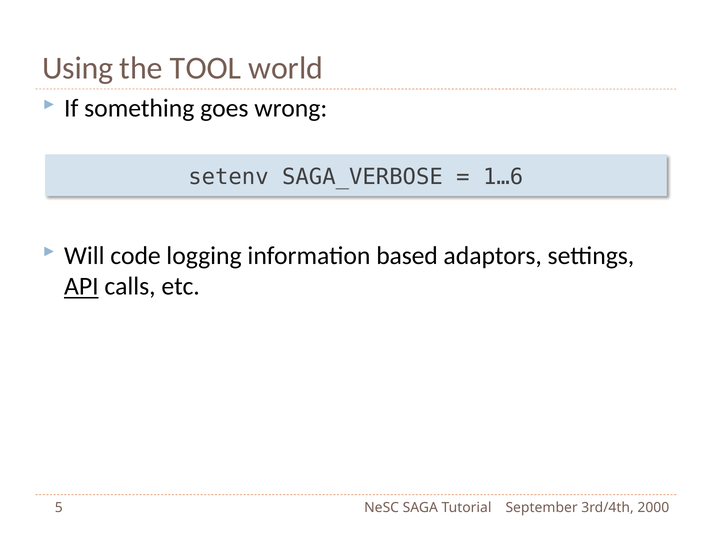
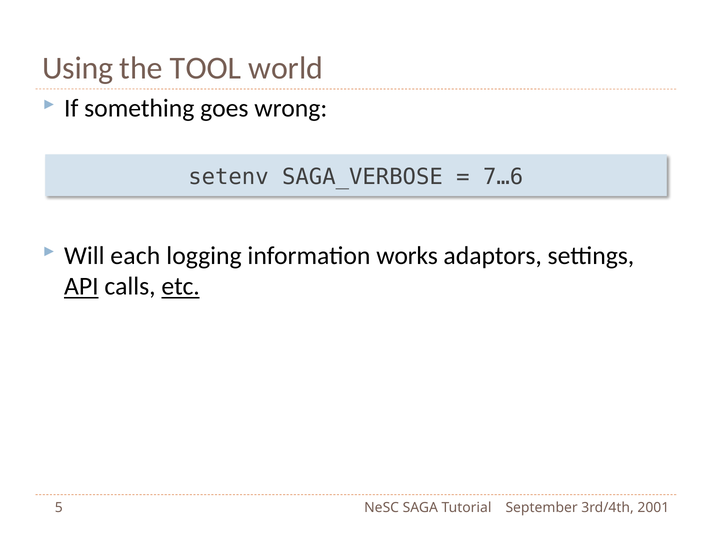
1…6: 1…6 -> 7…6
code: code -> each
based: based -> works
etc underline: none -> present
2000: 2000 -> 2001
